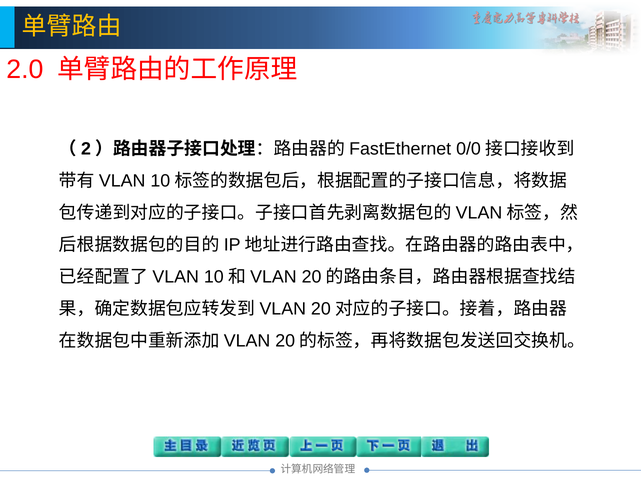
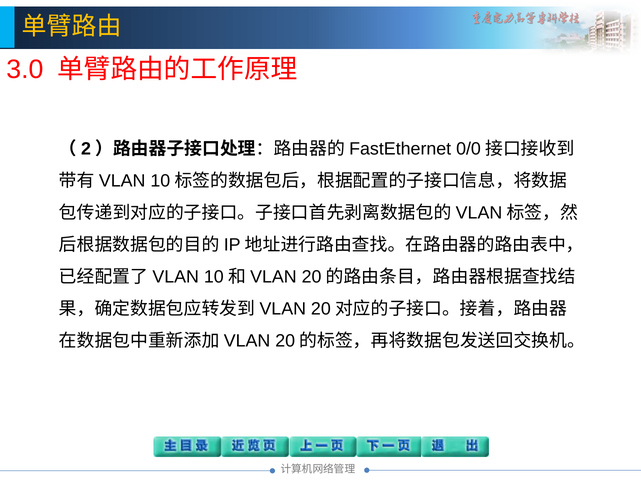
2.0: 2.0 -> 3.0
